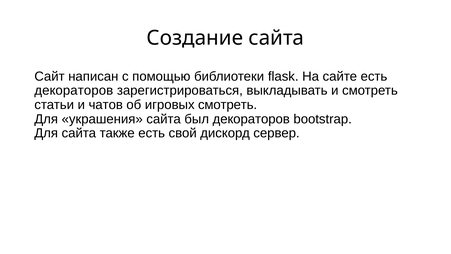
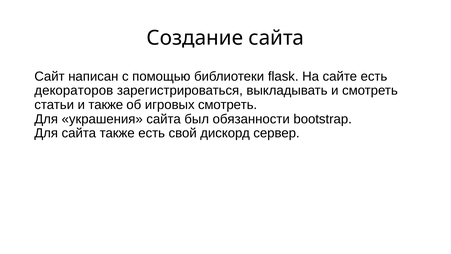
и чатов: чатов -> также
был декораторов: декораторов -> обязанности
